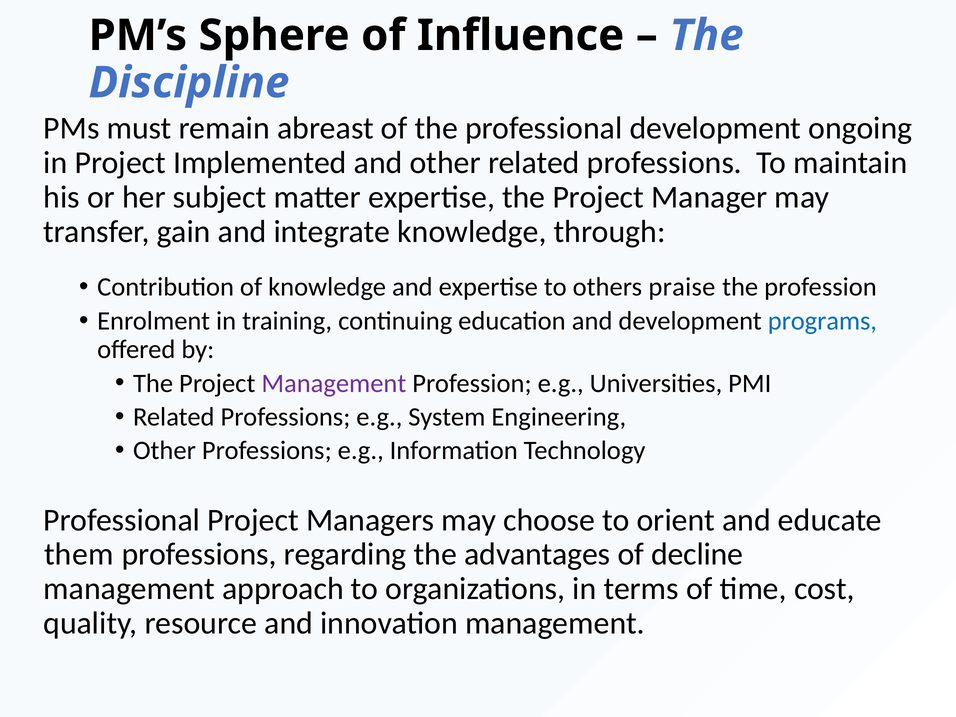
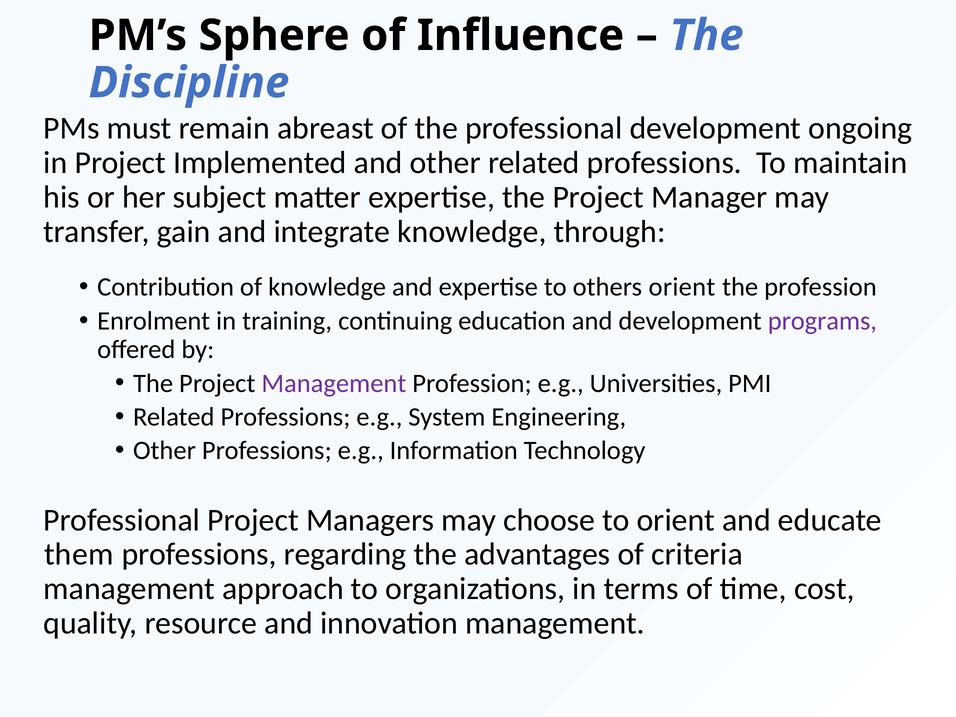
others praise: praise -> orient
programs colour: blue -> purple
decline: decline -> criteria
